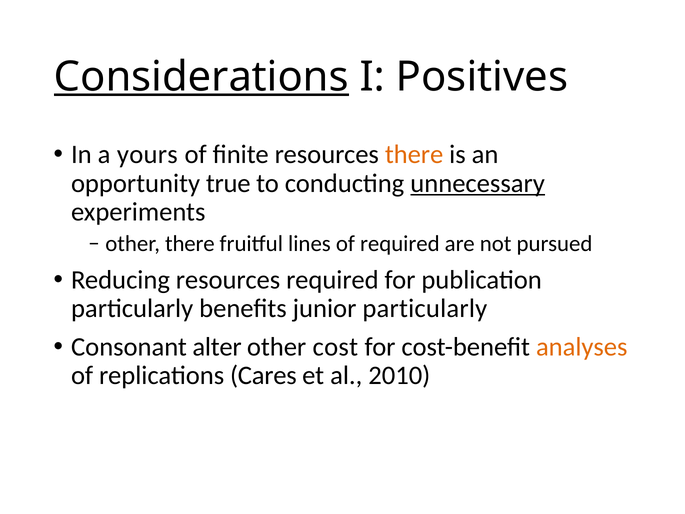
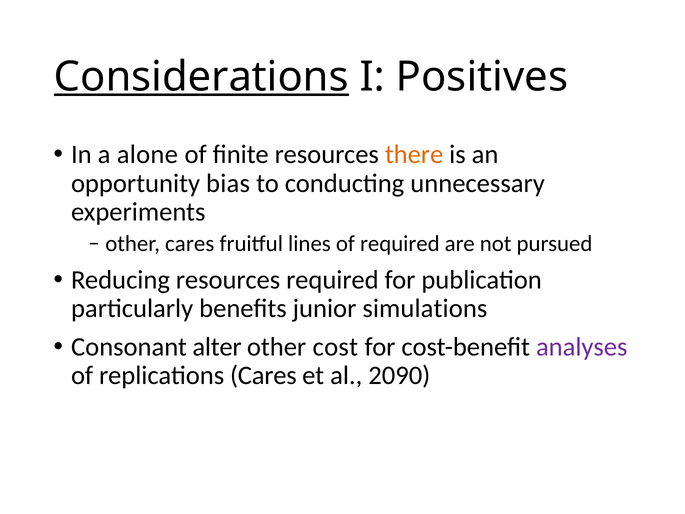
yours: yours -> alone
true: true -> bias
unnecessary underline: present -> none
there at (190, 243): there -> cares
junior particularly: particularly -> simulations
analyses colour: orange -> purple
2010: 2010 -> 2090
